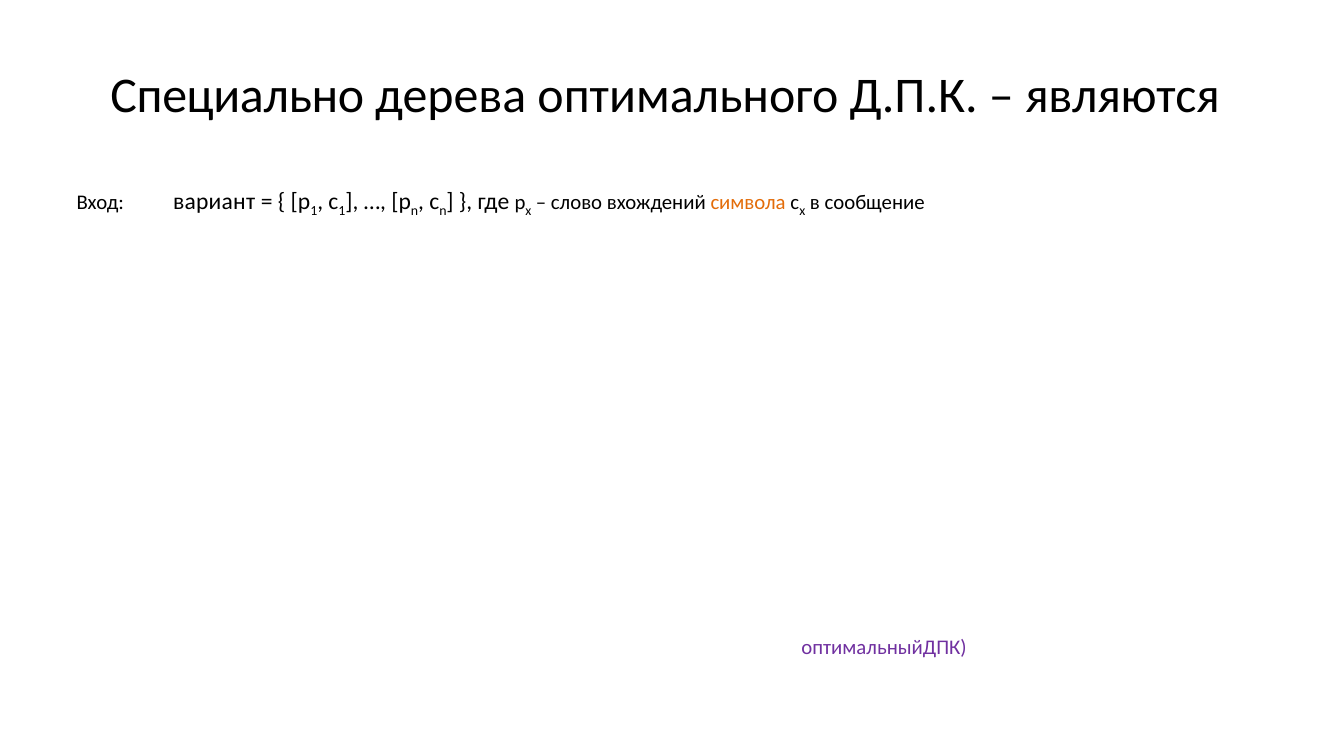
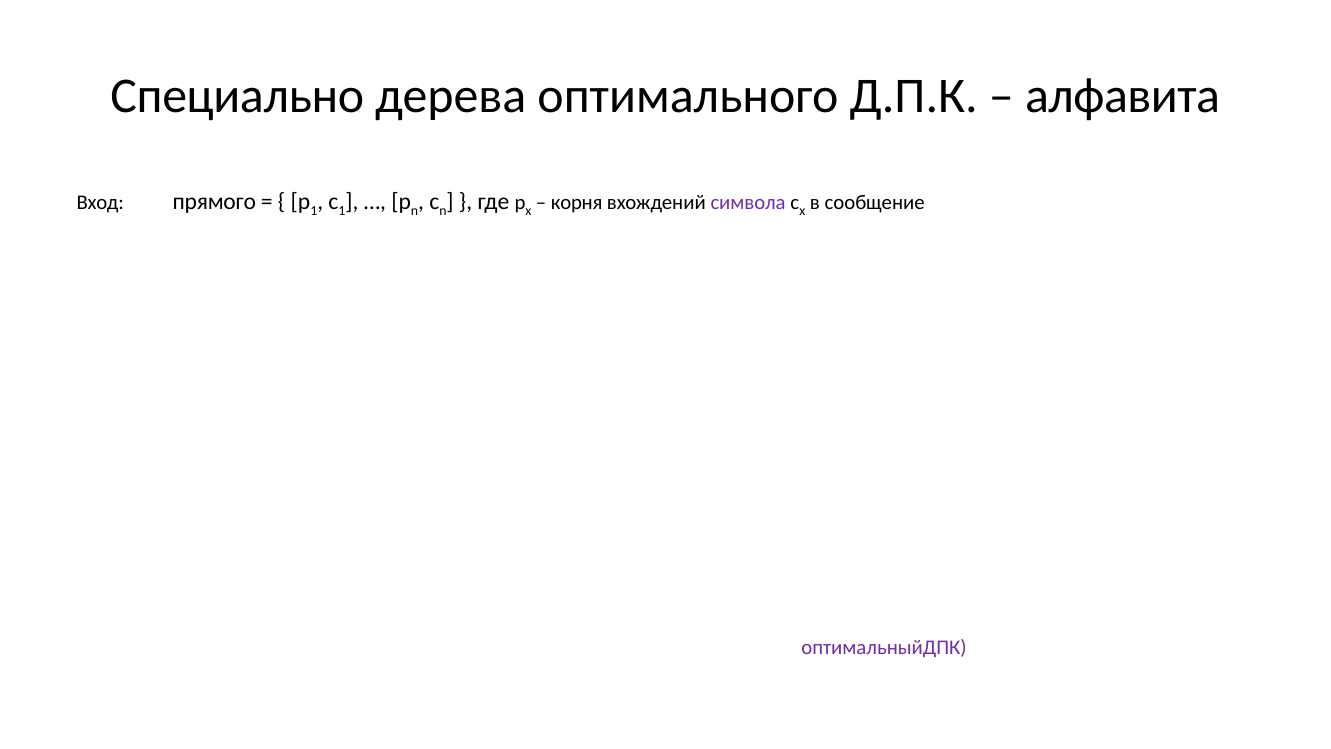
являются: являются -> алфавита
вариант: вариант -> прямого
слово: слово -> корня
символа colour: orange -> purple
